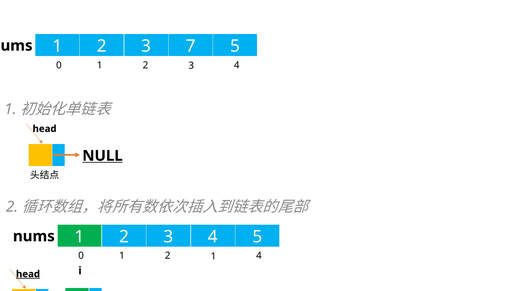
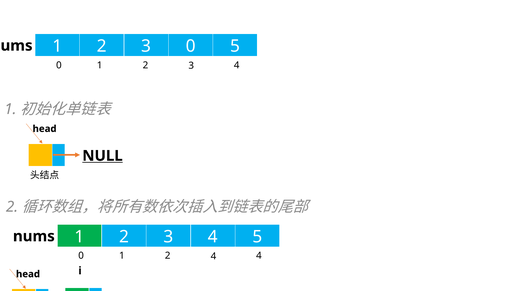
3 7: 7 -> 0
2 1: 1 -> 4
head at (28, 274) underline: present -> none
